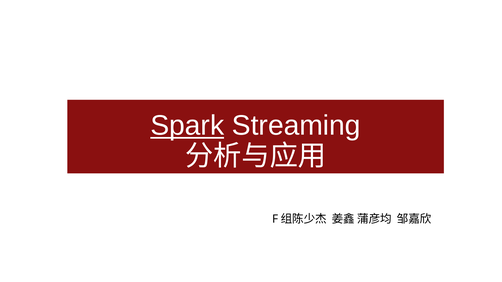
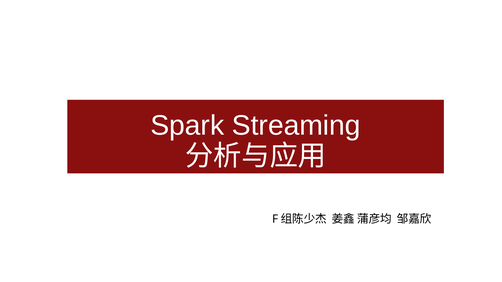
Spark underline: present -> none
